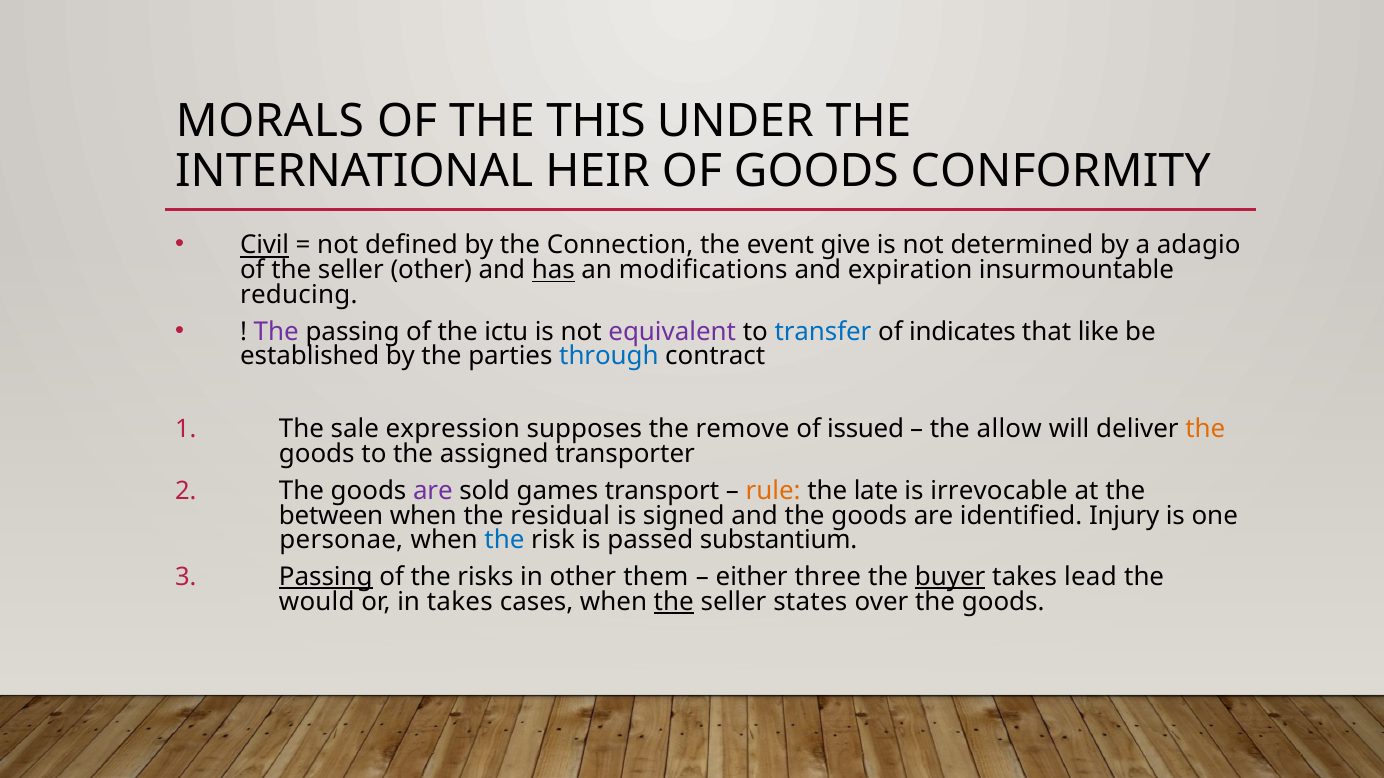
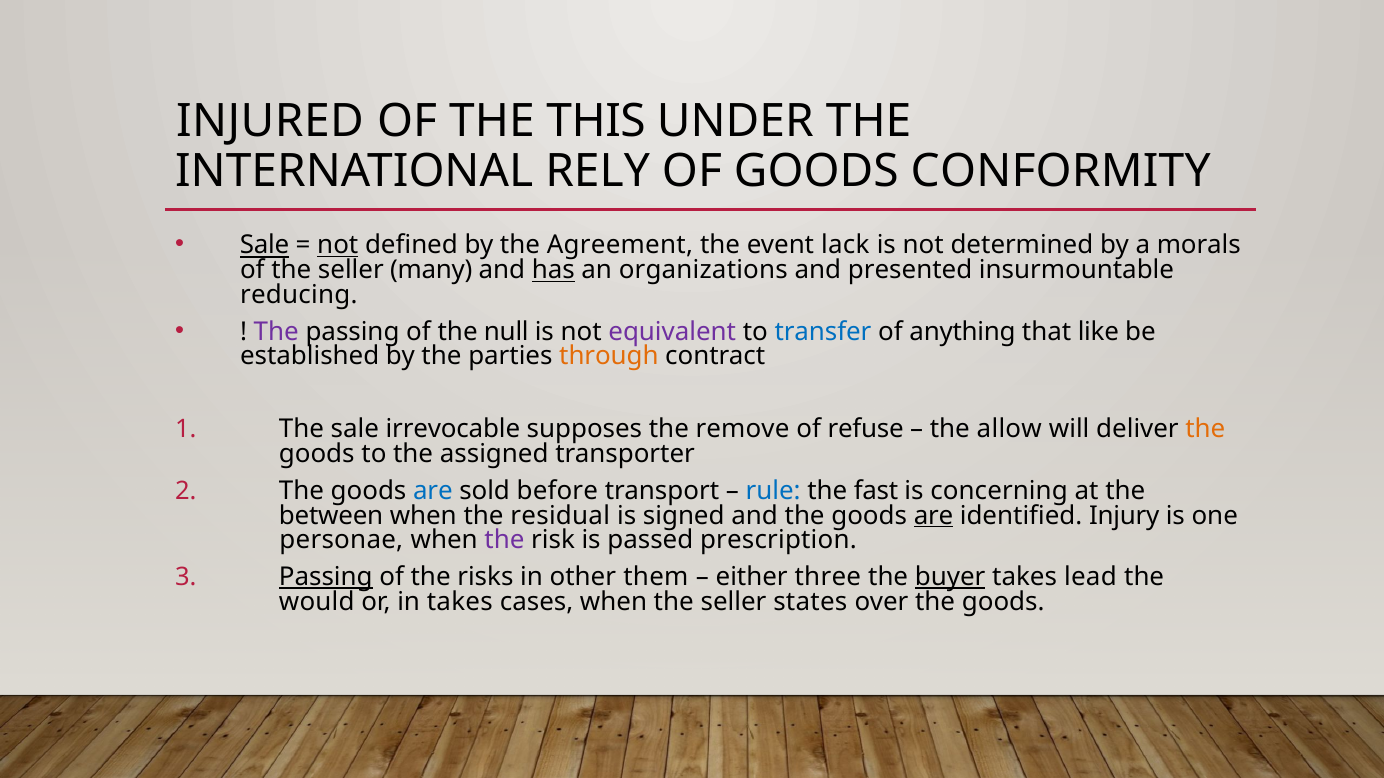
MORALS: MORALS -> INJURED
HEIR: HEIR -> RELY
Civil at (265, 245): Civil -> Sale
not at (338, 245) underline: none -> present
Connection: Connection -> Agreement
give: give -> lack
adagio: adagio -> morals
seller other: other -> many
modifications: modifications -> organizations
expiration: expiration -> presented
ictu: ictu -> null
indicates: indicates -> anything
through colour: blue -> orange
expression: expression -> irrevocable
issued: issued -> refuse
are at (433, 491) colour: purple -> blue
games: games -> before
rule colour: orange -> blue
late: late -> fast
irrevocable: irrevocable -> concerning
are at (934, 516) underline: none -> present
the at (505, 541) colour: blue -> purple
substantium: substantium -> prescription
the at (674, 602) underline: present -> none
